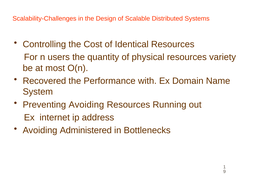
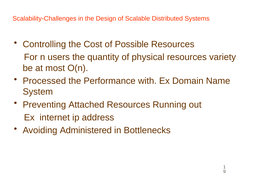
Identical: Identical -> Possible
Recovered: Recovered -> Processed
Preventing Avoiding: Avoiding -> Attached
